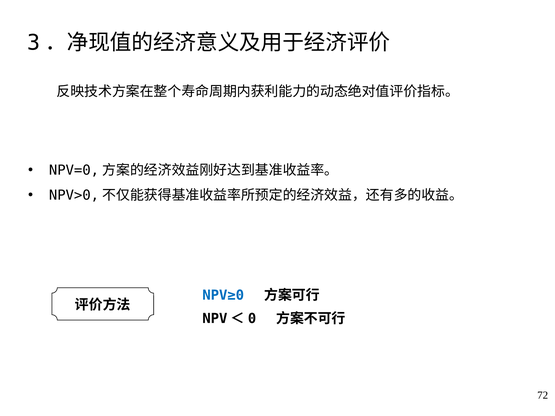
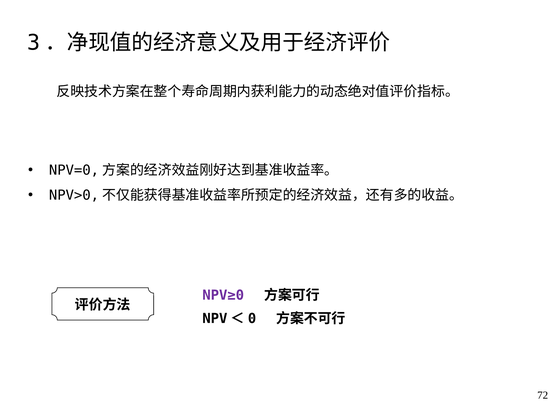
NPV≥0 colour: blue -> purple
